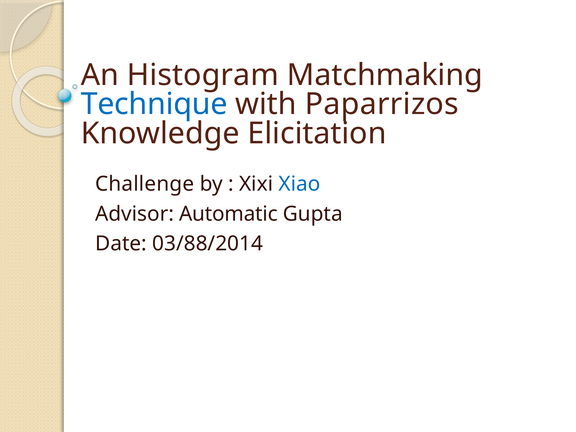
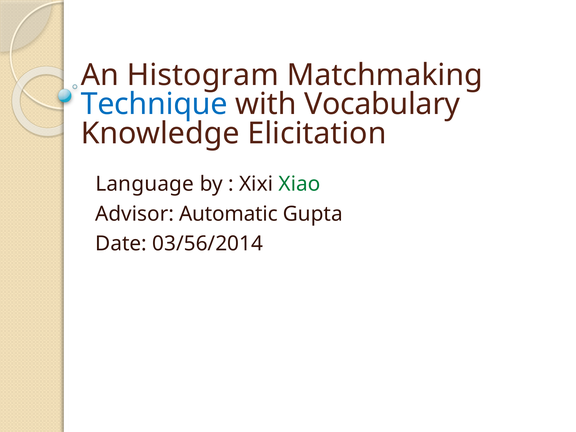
Paparrizos: Paparrizos -> Vocabulary
Challenge: Challenge -> Language
Xiao colour: blue -> green
03/88/2014: 03/88/2014 -> 03/56/2014
